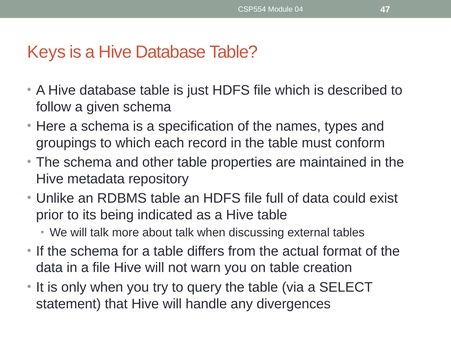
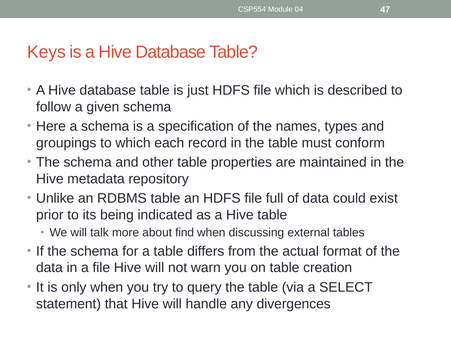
about talk: talk -> find
